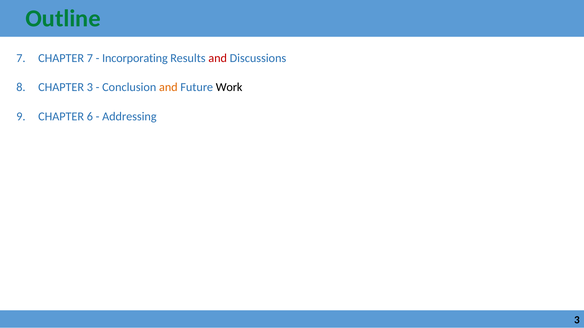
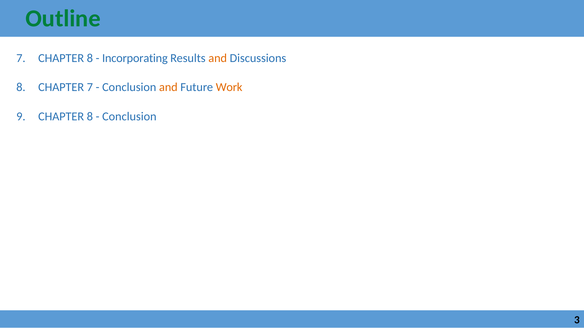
7 CHAPTER 7: 7 -> 8
and at (218, 58) colour: red -> orange
CHAPTER 3: 3 -> 7
Work colour: black -> orange
6 at (90, 117): 6 -> 8
Addressing at (129, 117): Addressing -> Conclusion
